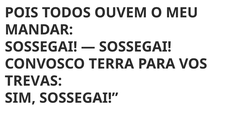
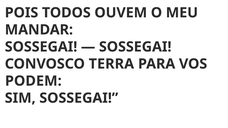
TREVAS: TREVAS -> PODEM
